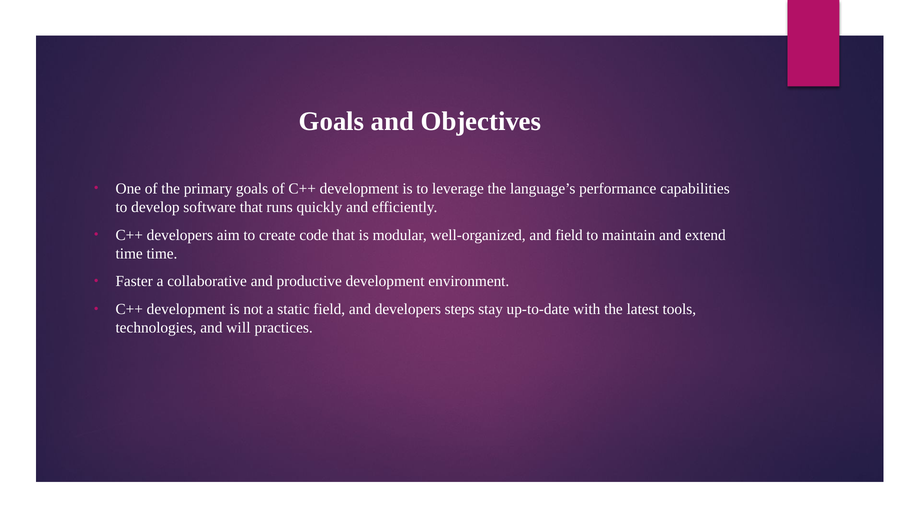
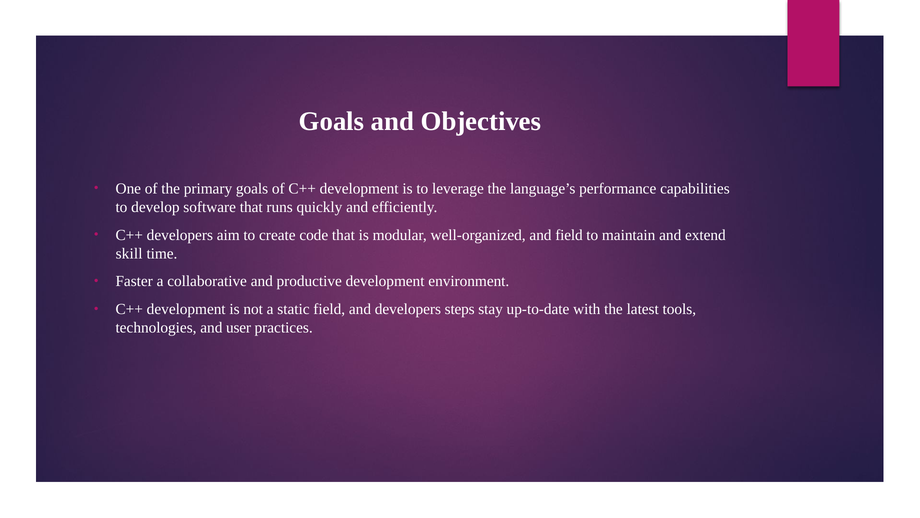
time at (129, 253): time -> skill
will: will -> user
